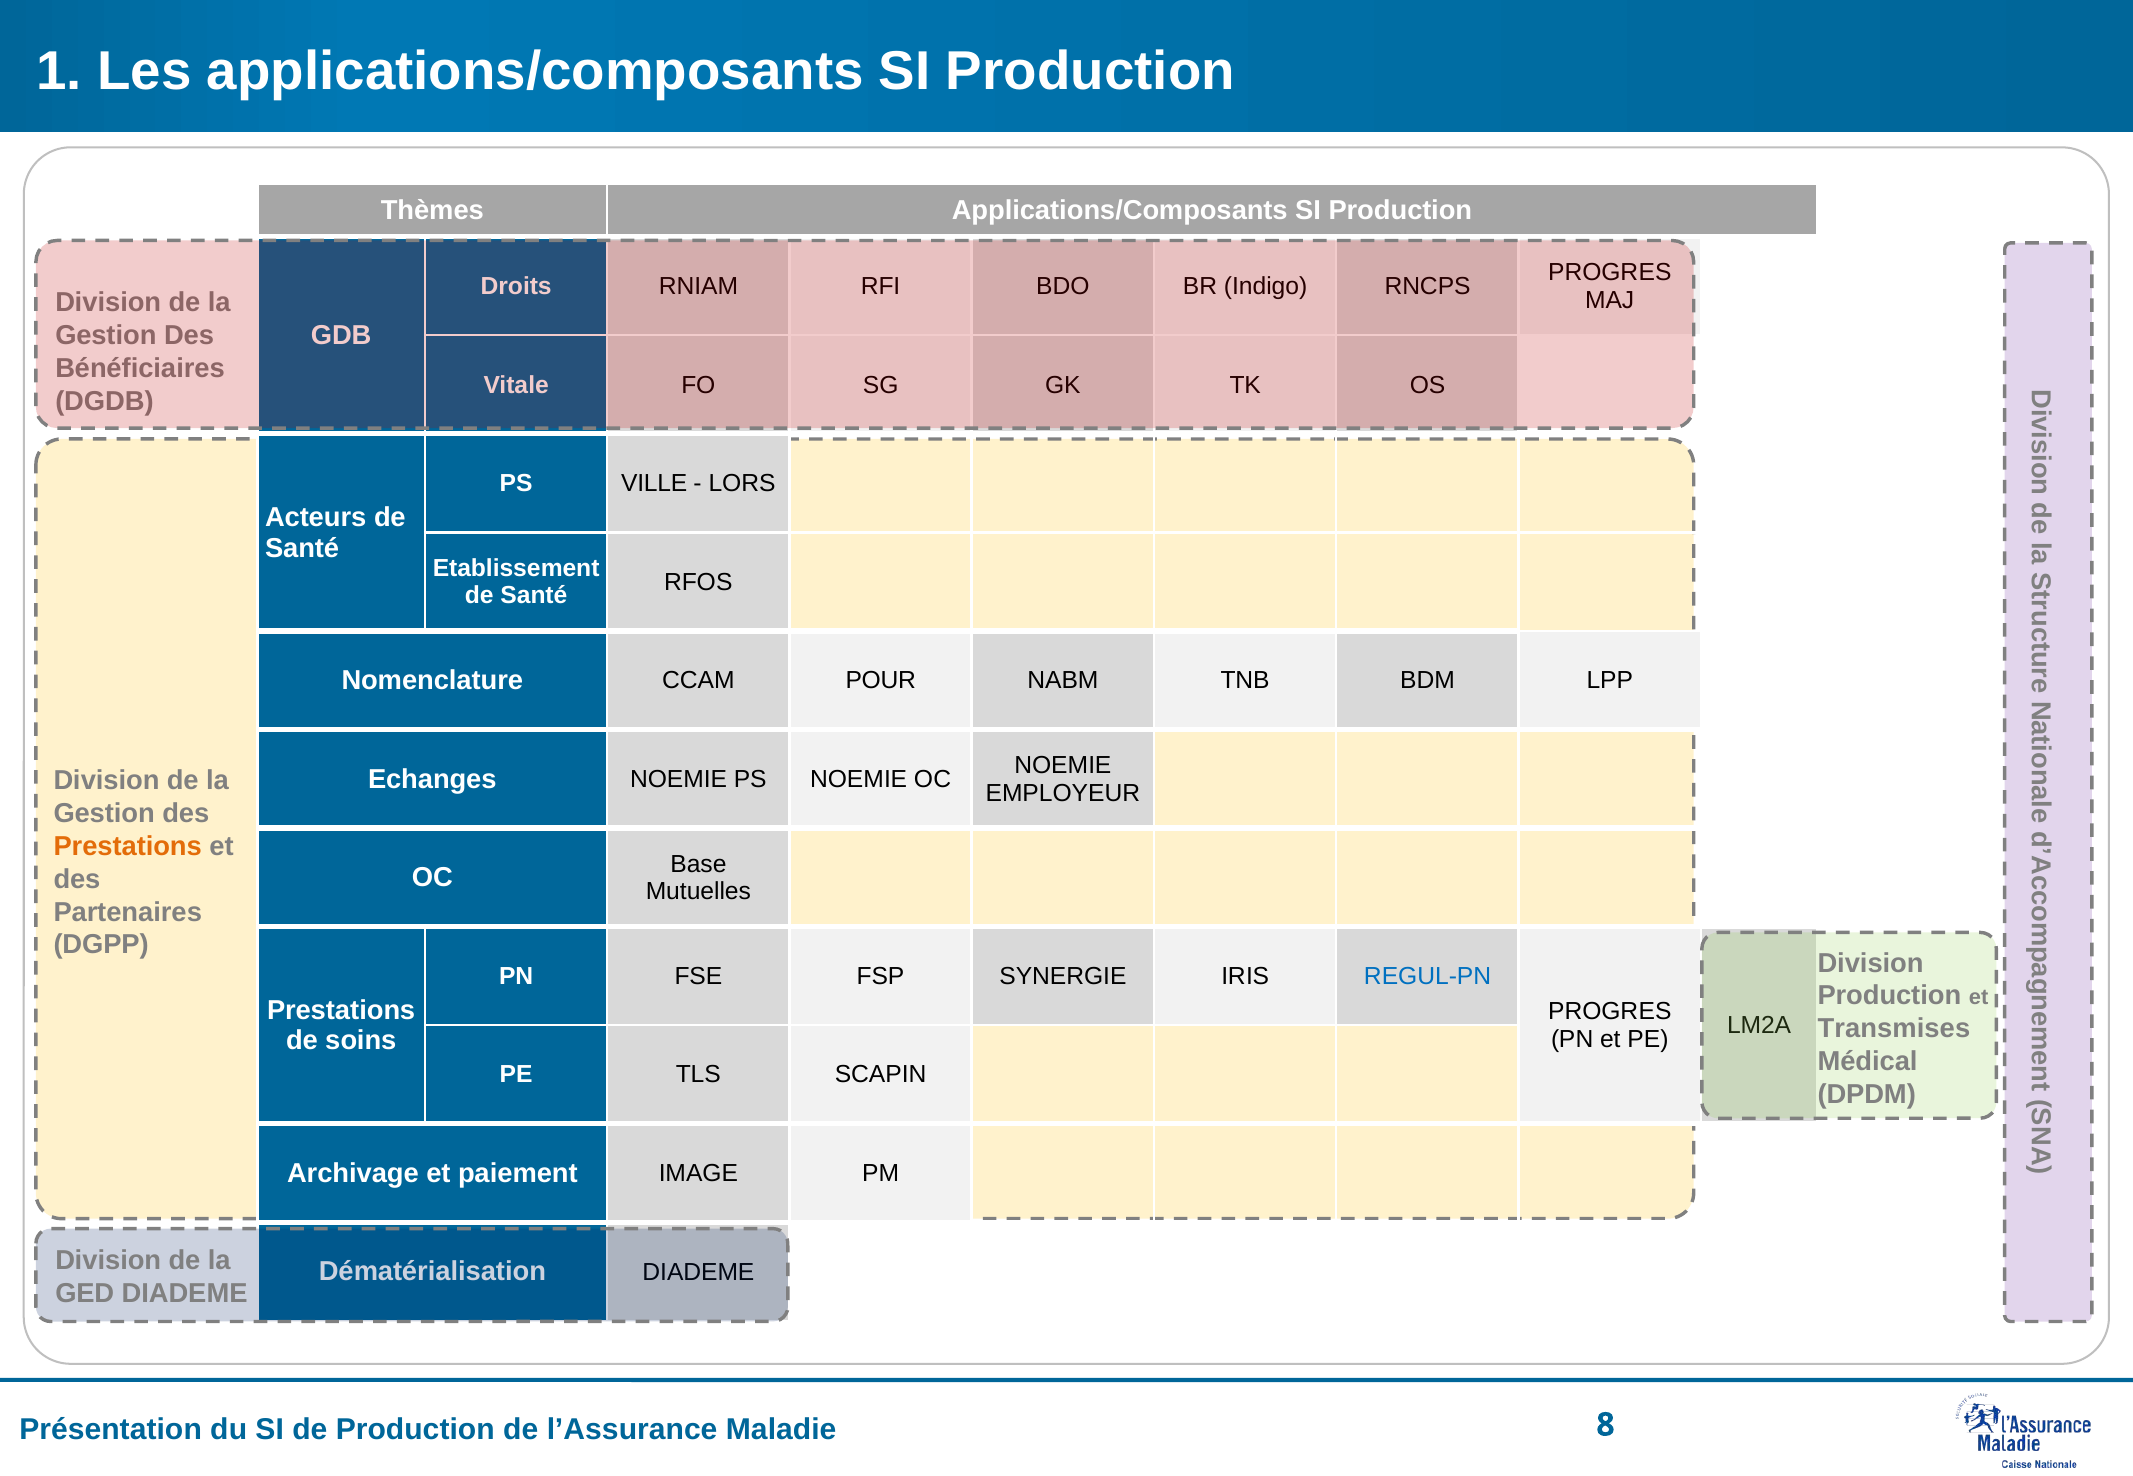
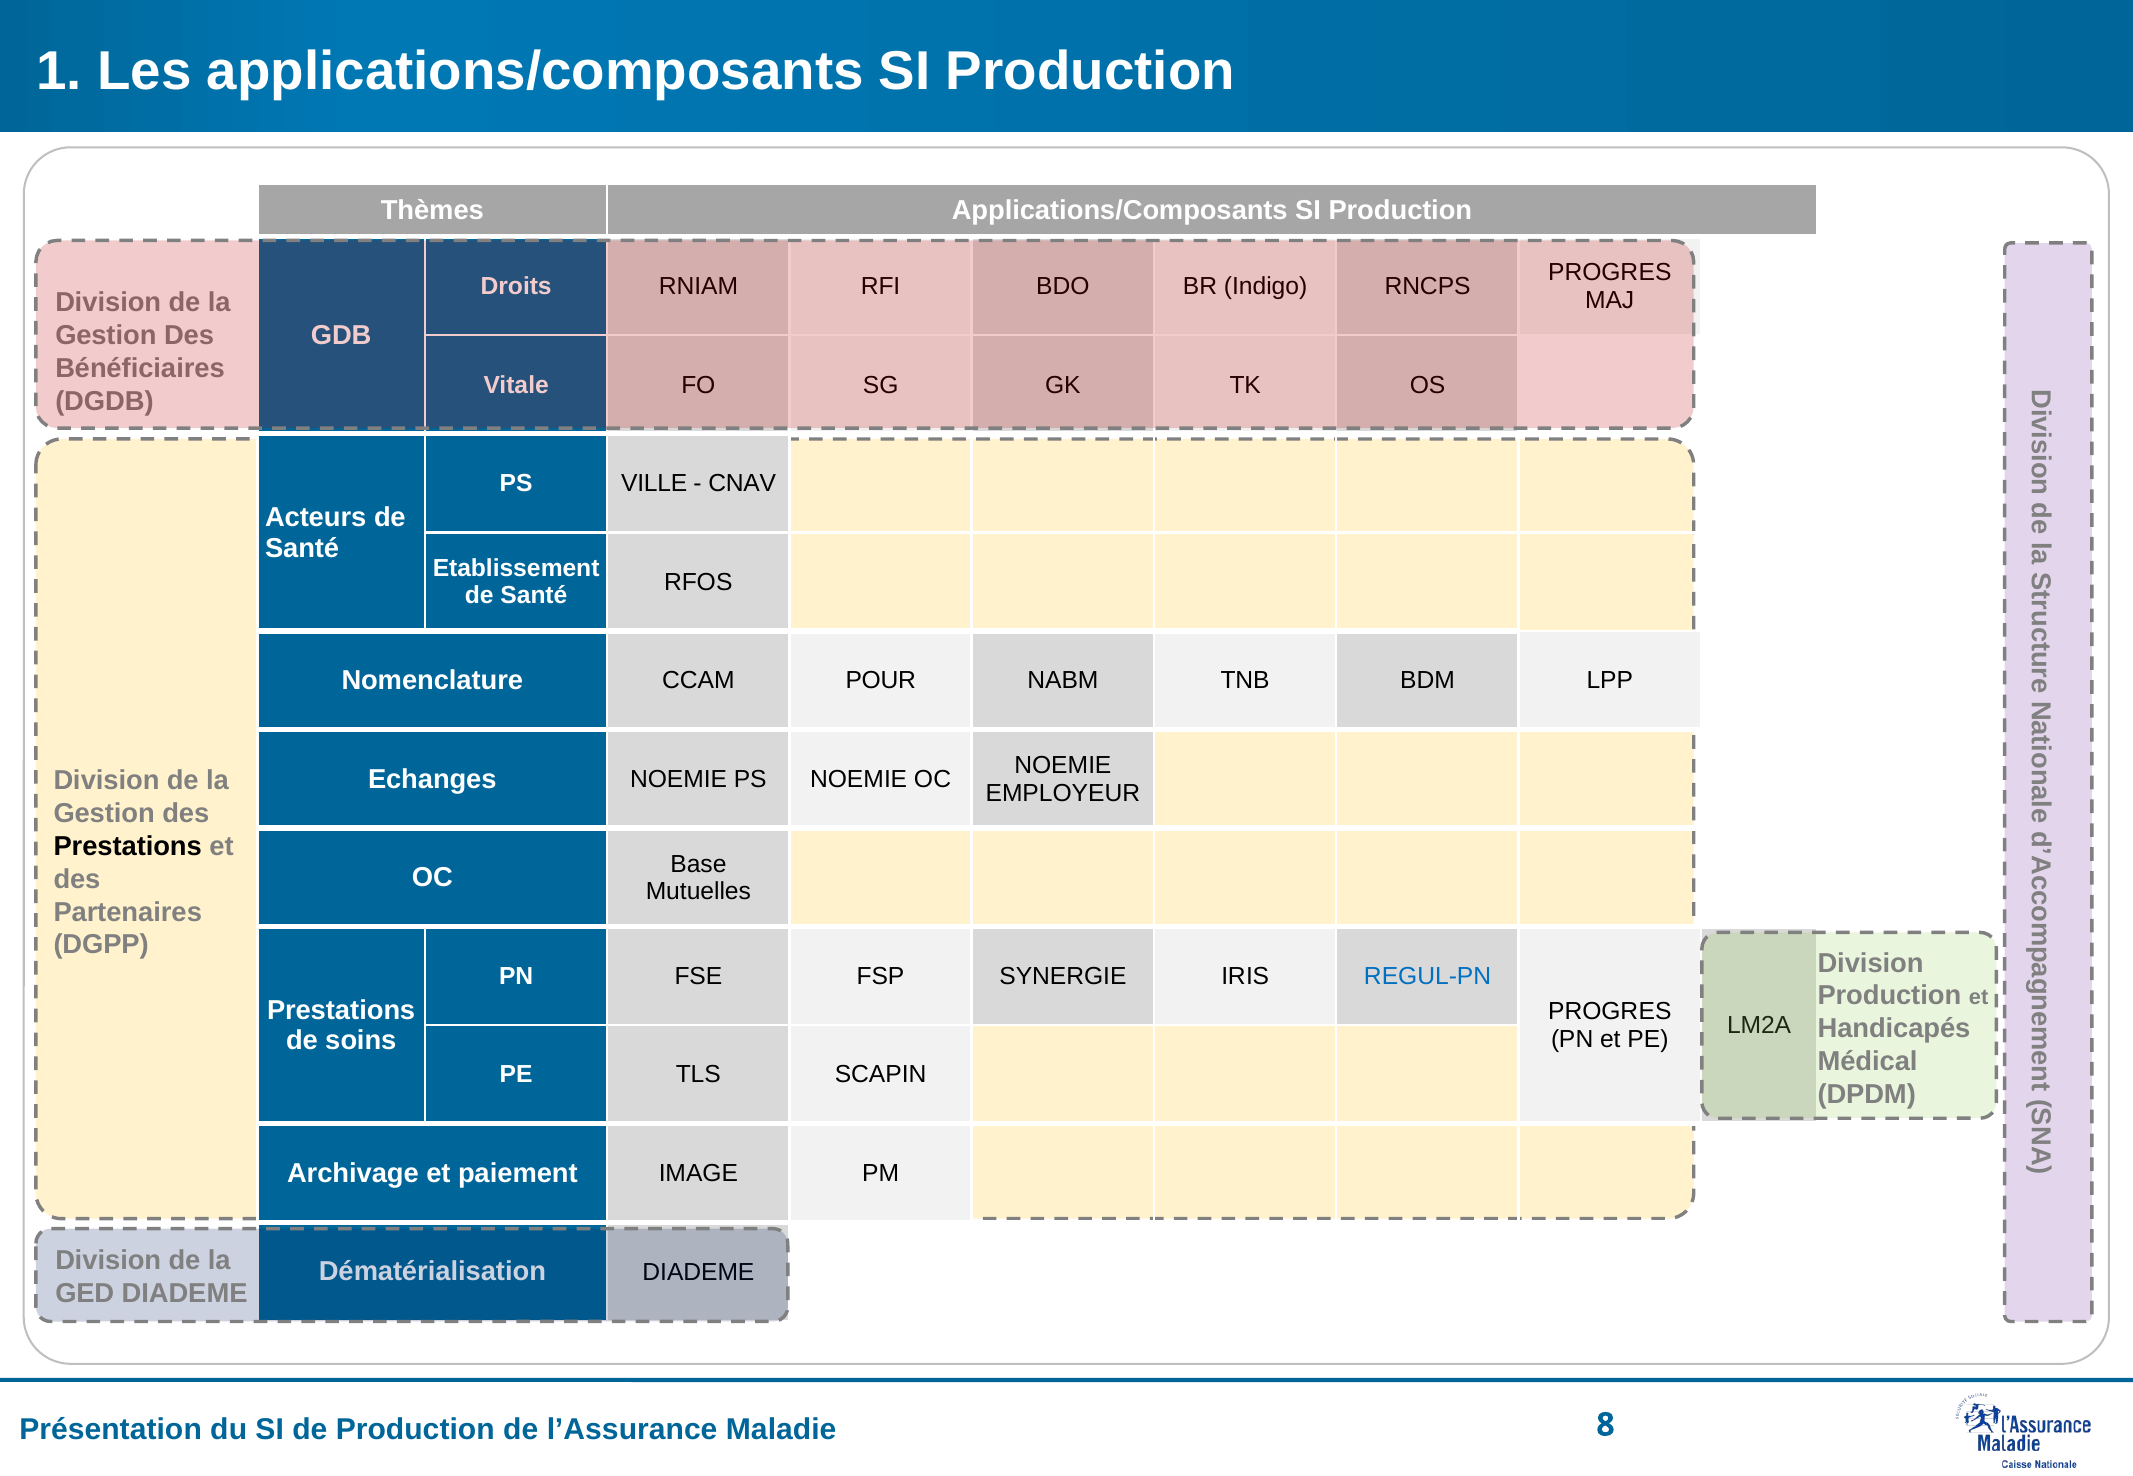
LORS: LORS -> CNAV
Prestations at (128, 847) colour: orange -> black
Transmises: Transmises -> Handicapés
